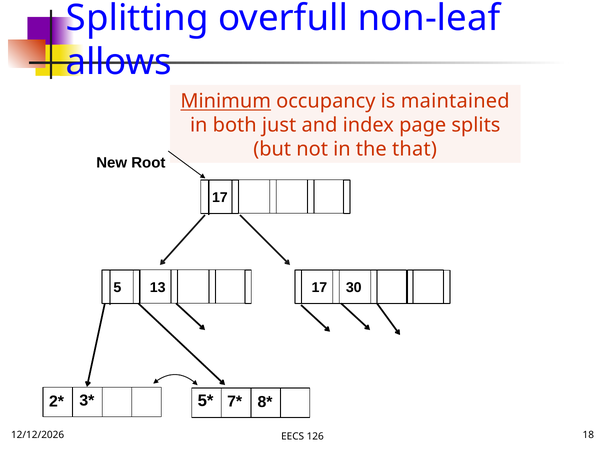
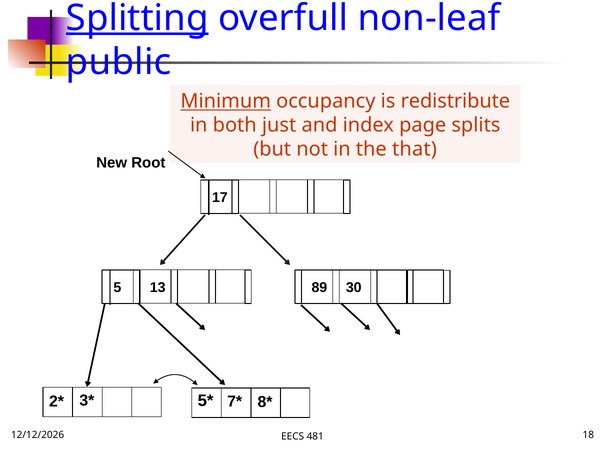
Splitting underline: none -> present
allows: allows -> public
maintained: maintained -> redistribute
5 17: 17 -> 89
126: 126 -> 481
